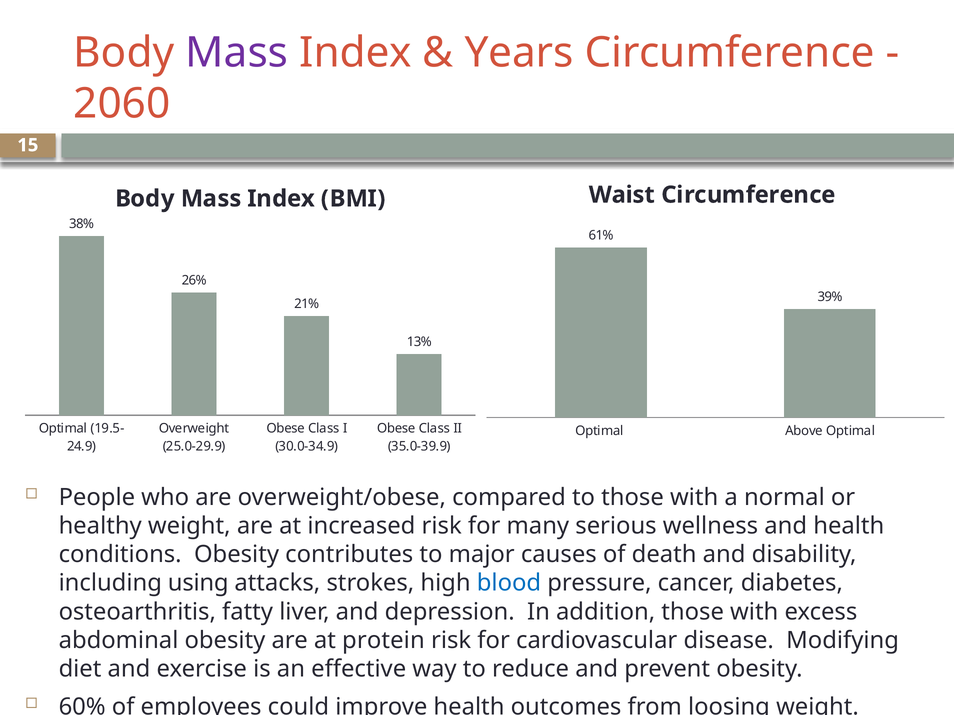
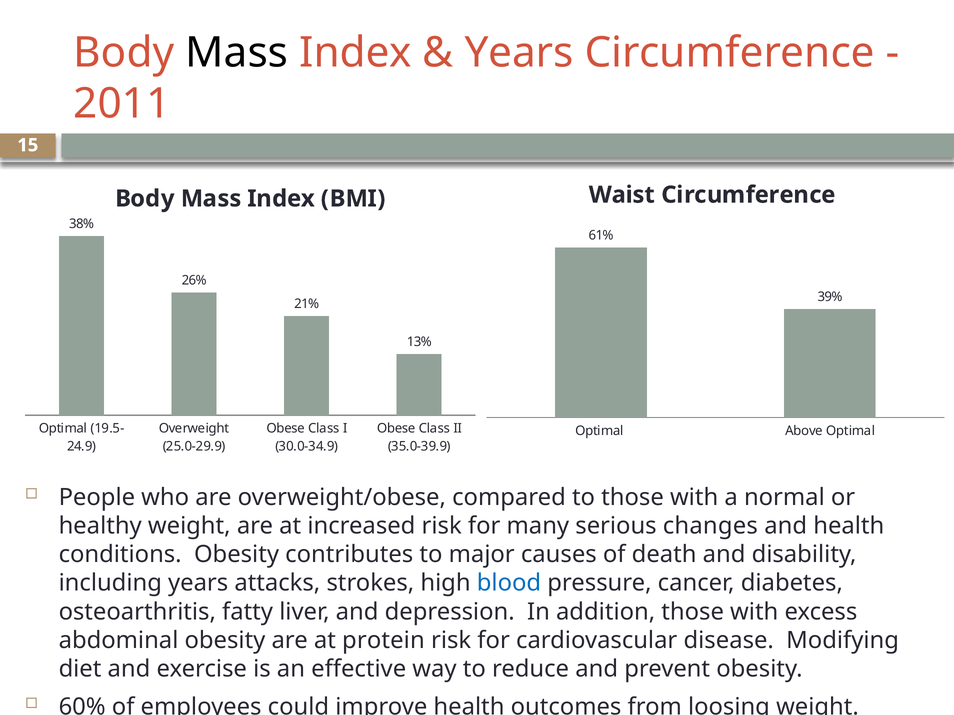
Mass at (237, 53) colour: purple -> black
2060: 2060 -> 2011
wellness: wellness -> changes
including using: using -> years
